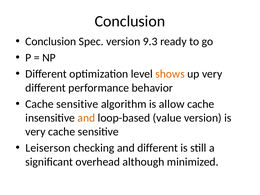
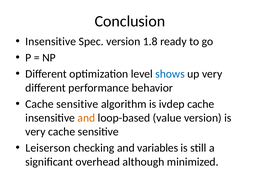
Conclusion at (51, 42): Conclusion -> Insensitive
9.3: 9.3 -> 1.8
shows colour: orange -> blue
allow: allow -> ivdep
and different: different -> variables
